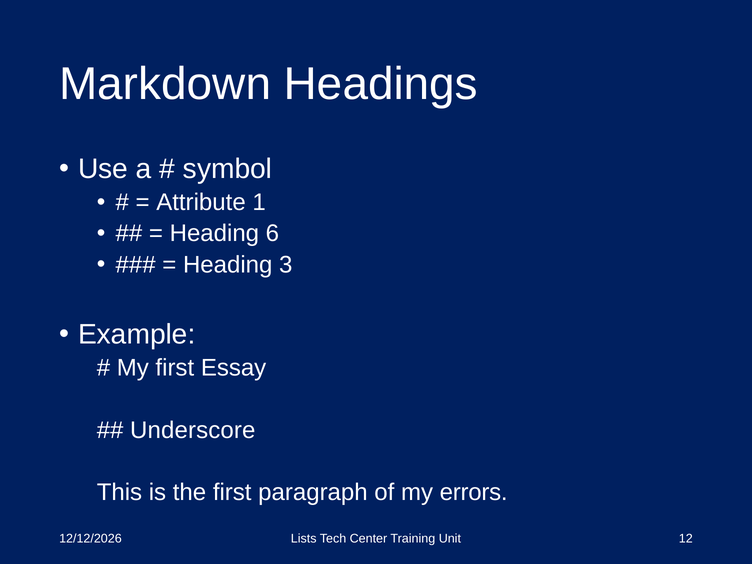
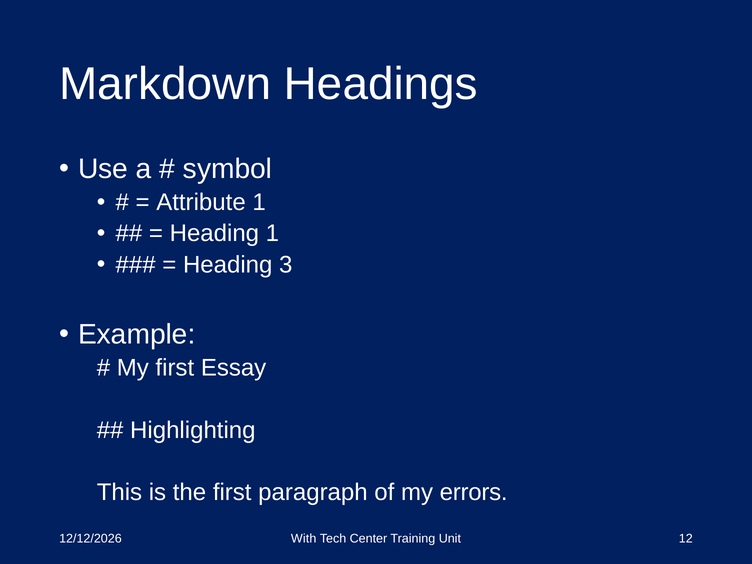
Heading 6: 6 -> 1
Underscore: Underscore -> Highlighting
Lists: Lists -> With
